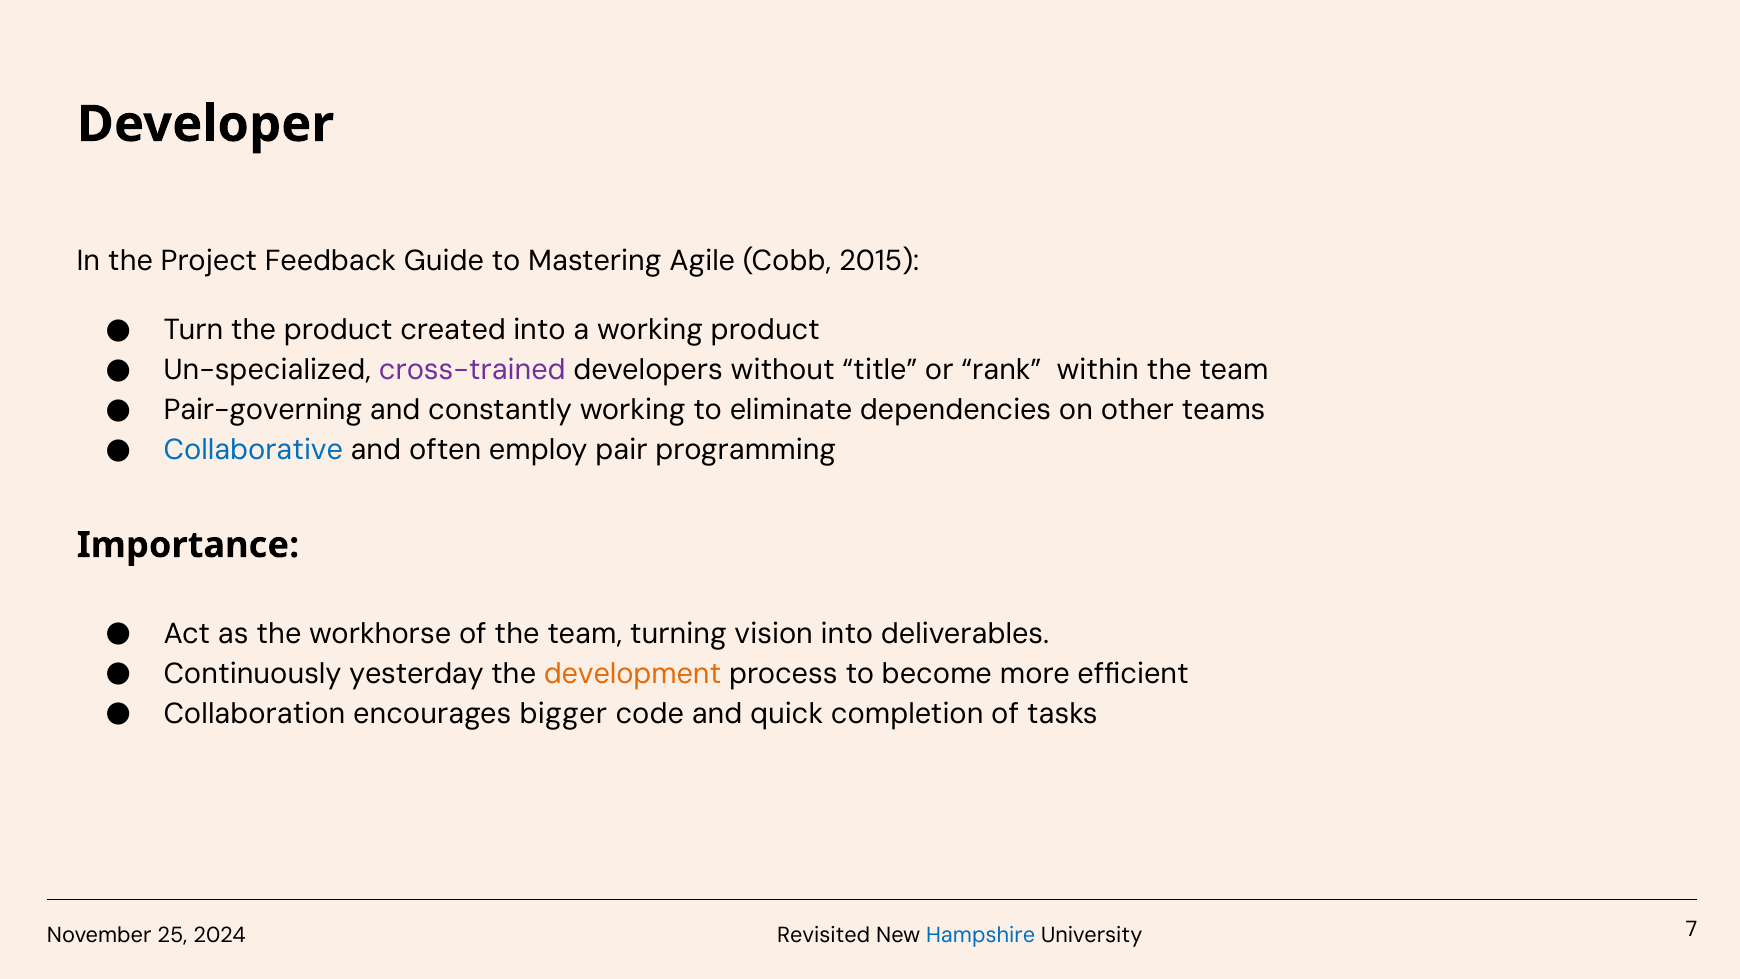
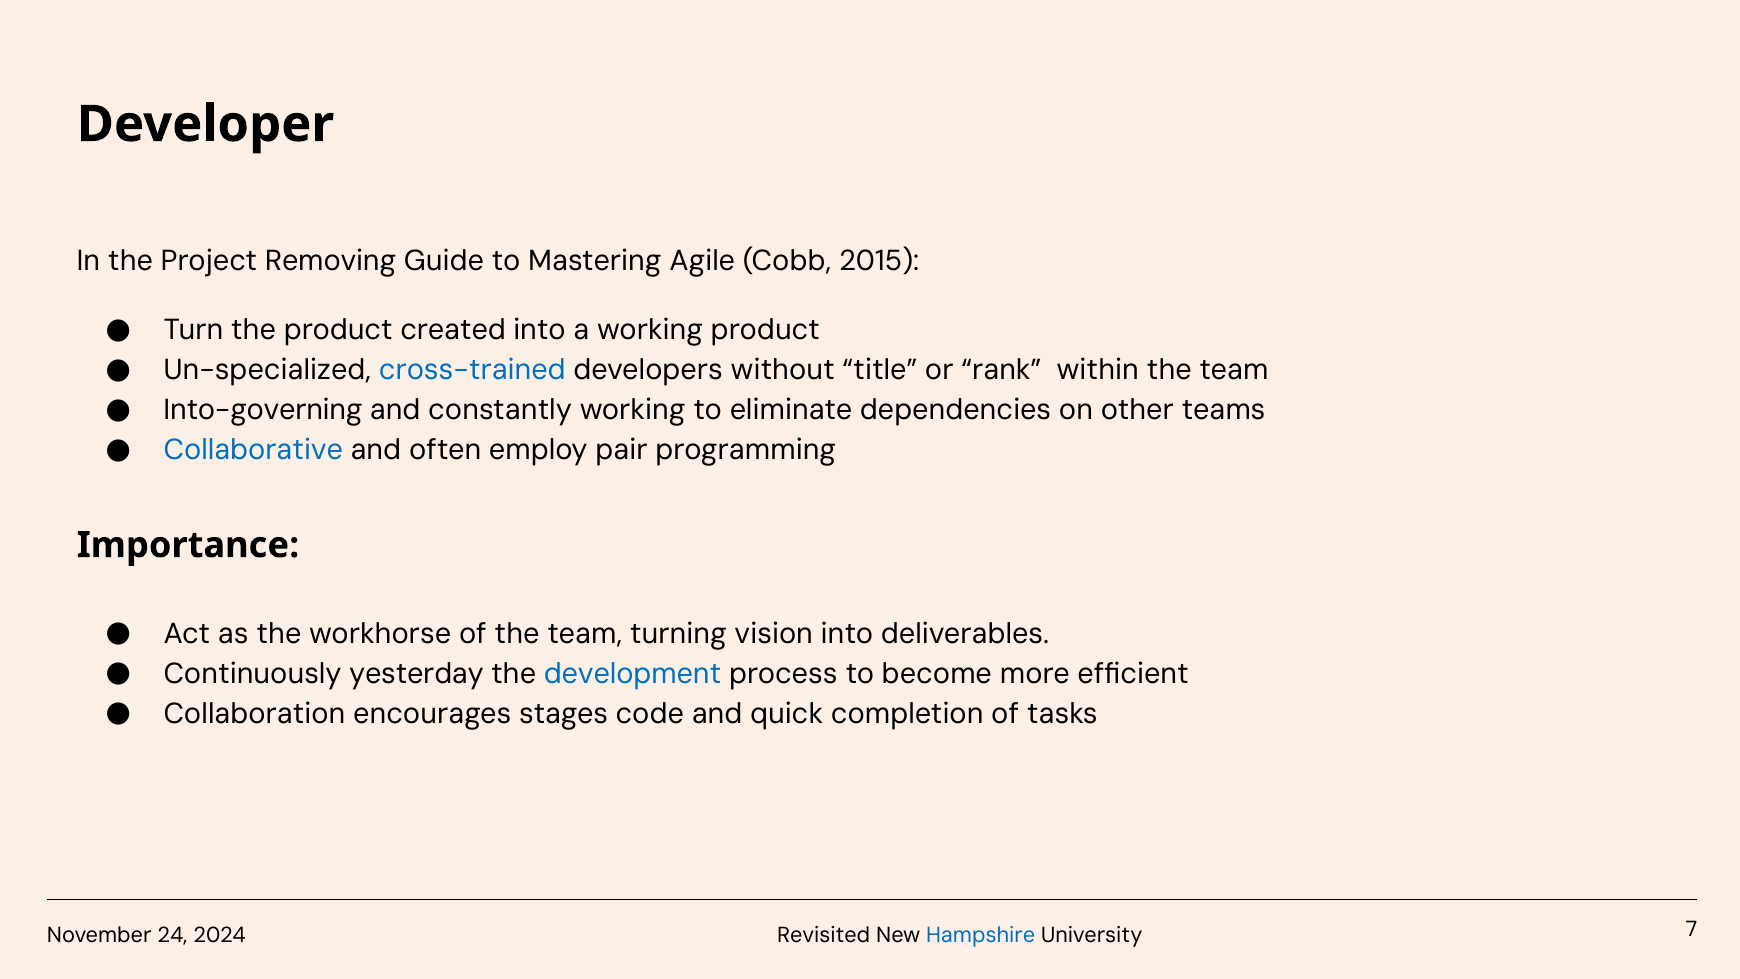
Feedback: Feedback -> Removing
cross-trained colour: purple -> blue
Pair-governing: Pair-governing -> Into-governing
development colour: orange -> blue
bigger: bigger -> stages
25: 25 -> 24
